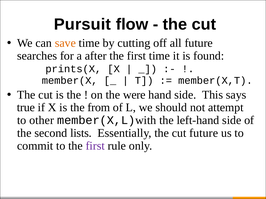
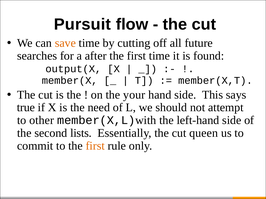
prints(X: prints(X -> output(X
were: were -> your
from: from -> need
cut future: future -> queen
first at (95, 146) colour: purple -> orange
